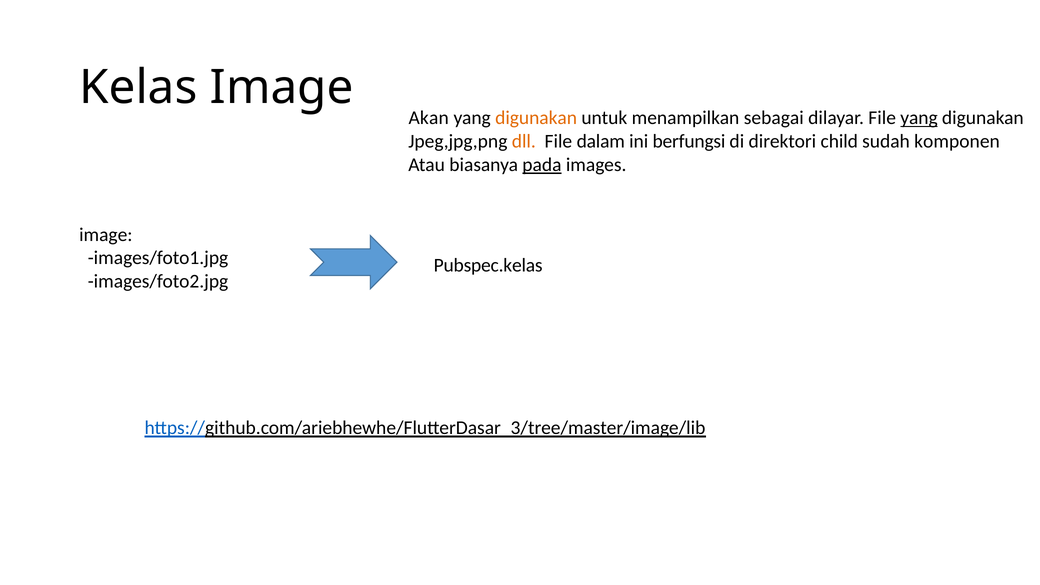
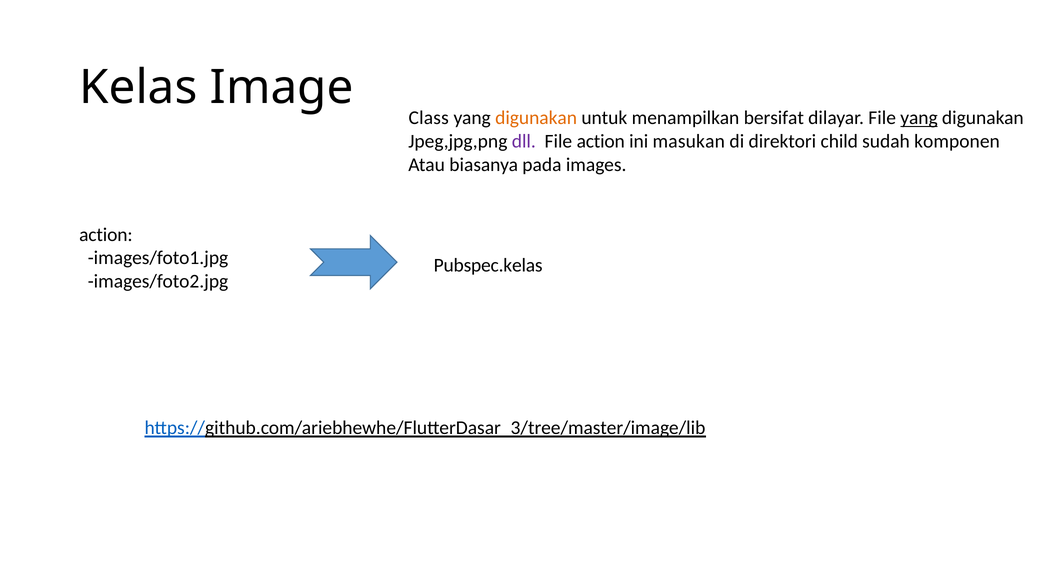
Akan: Akan -> Class
sebagai: sebagai -> bersifat
dll colour: orange -> purple
File dalam: dalam -> action
berfungsi: berfungsi -> masukan
pada underline: present -> none
image at (106, 235): image -> action
